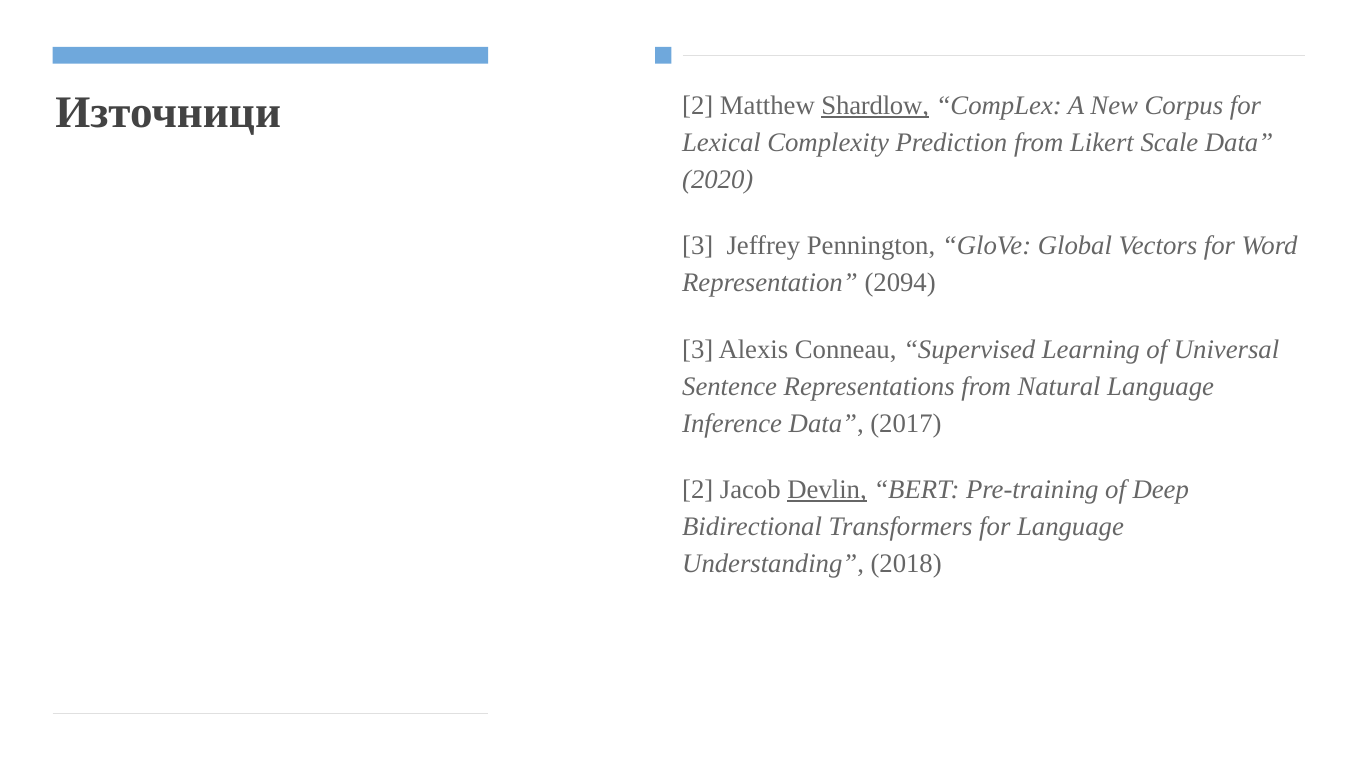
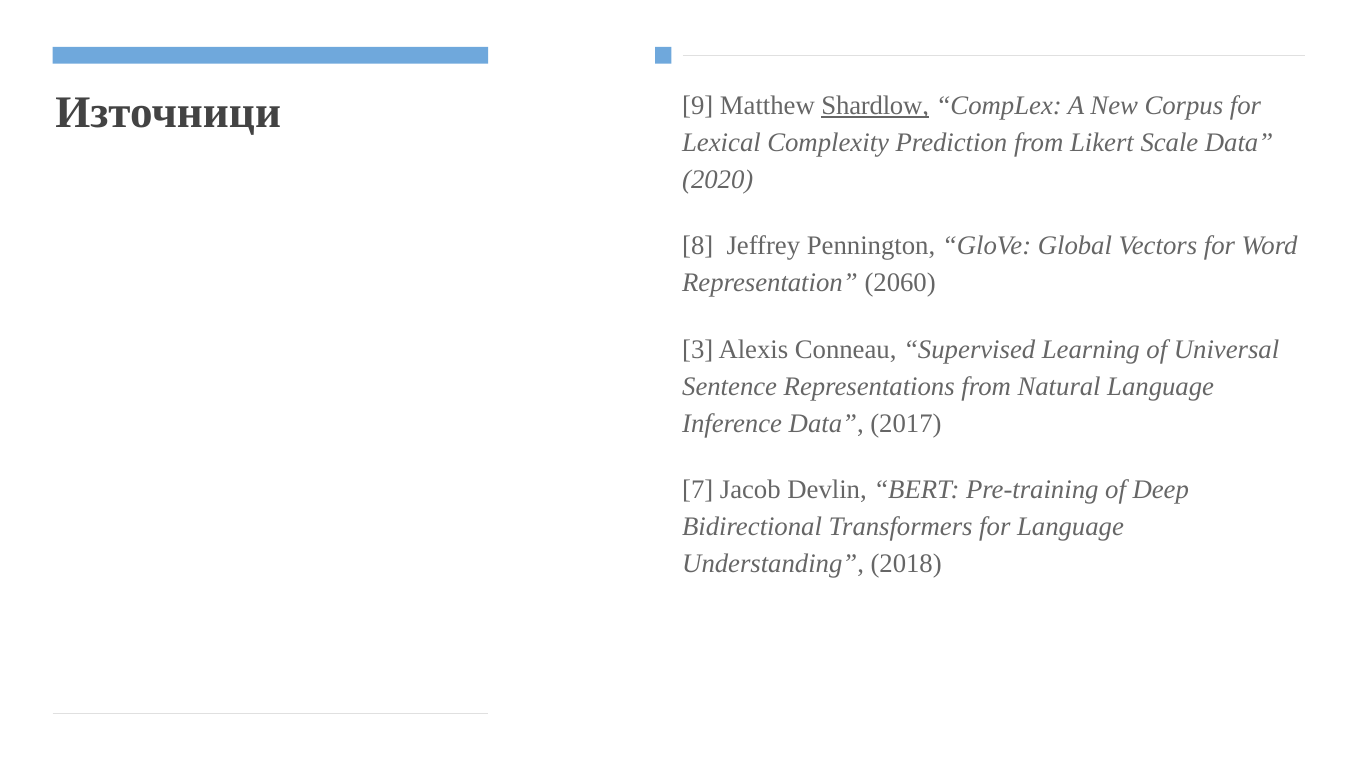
Източници 2: 2 -> 9
3 at (698, 246): 3 -> 8
2094: 2094 -> 2060
2 at (698, 490): 2 -> 7
Devlin underline: present -> none
